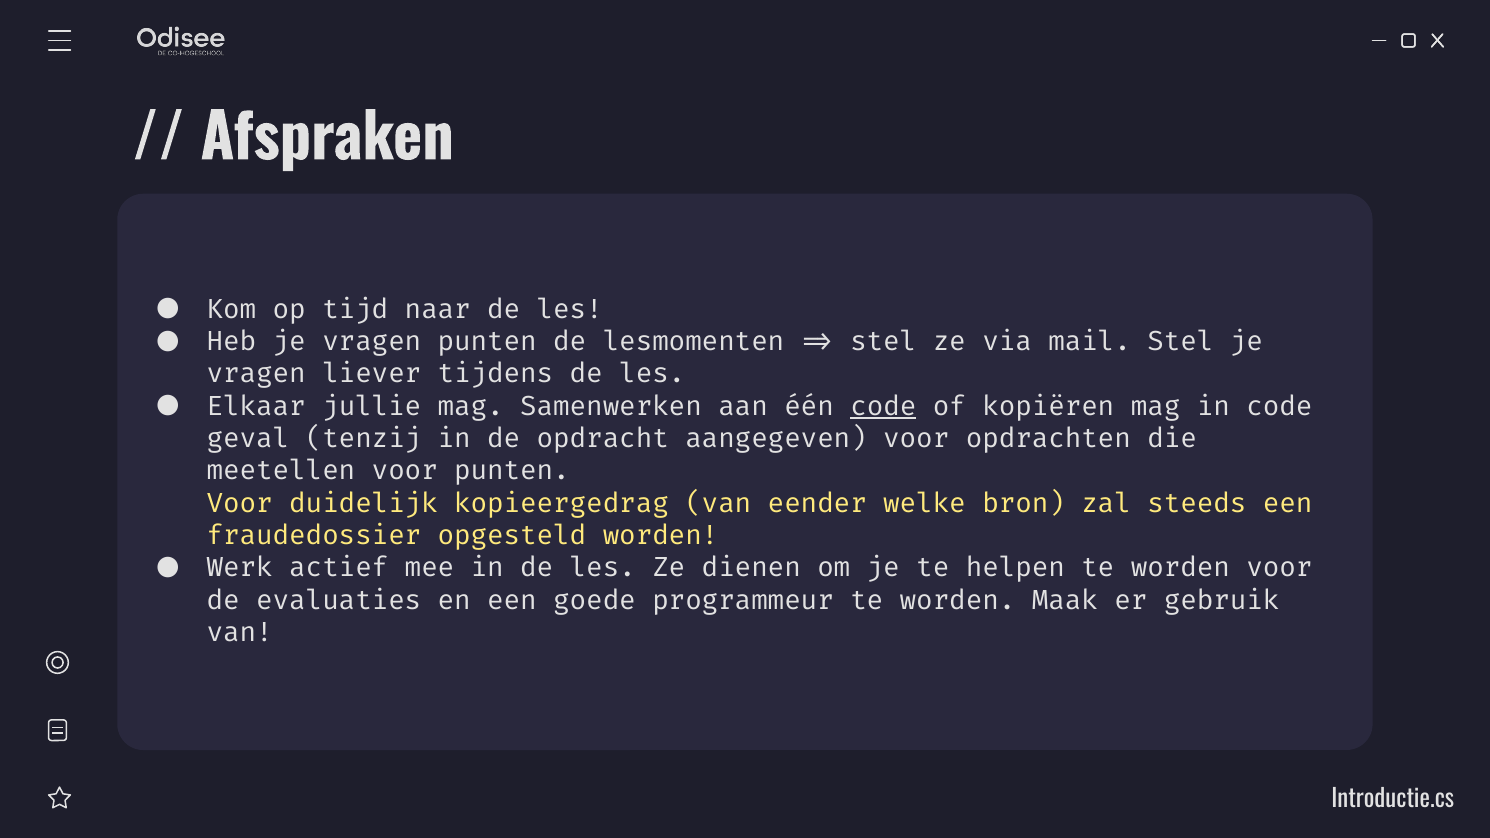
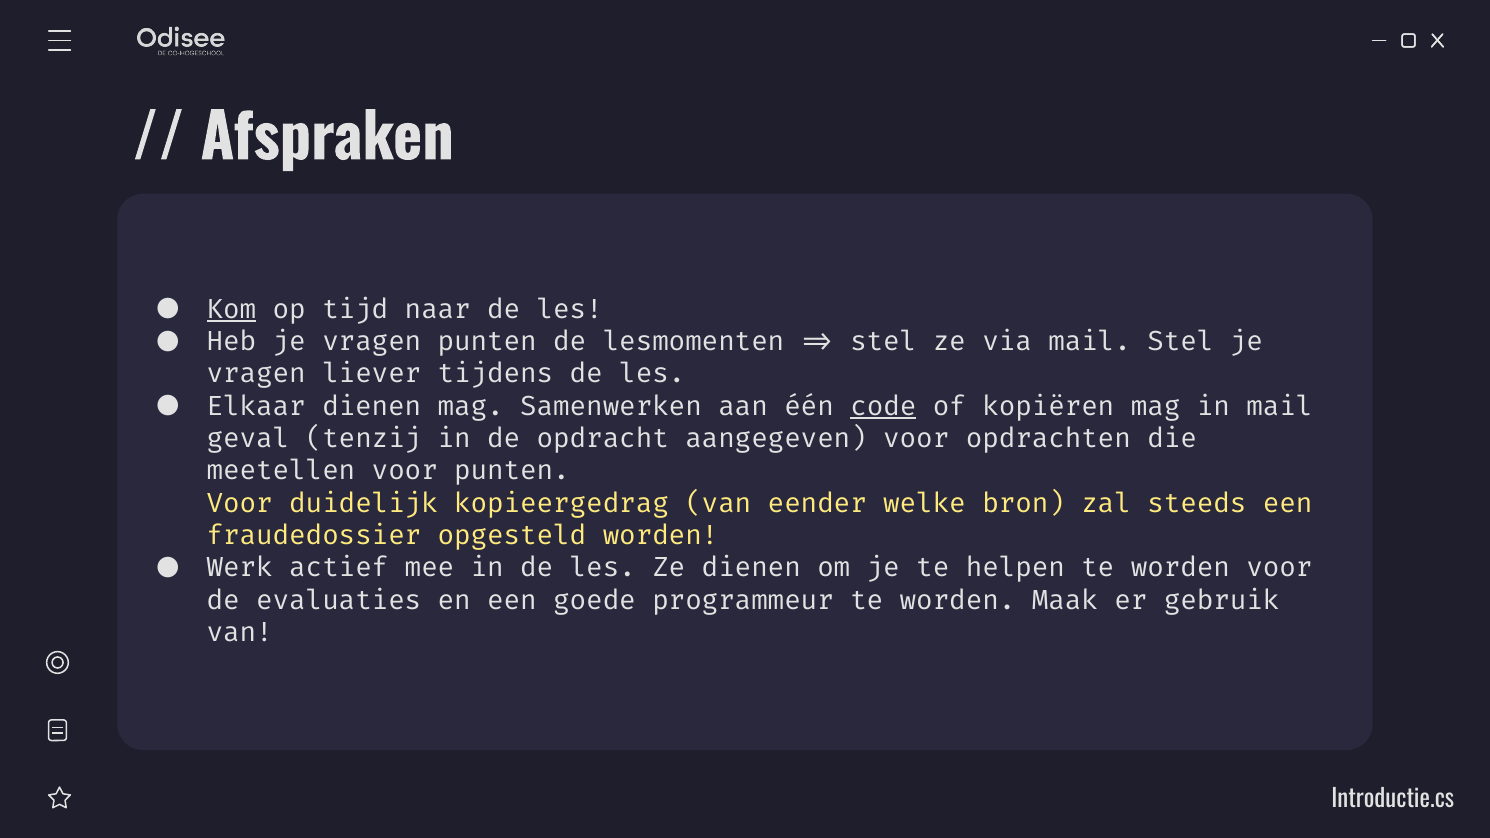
Kom underline: none -> present
Elkaar jullie: jullie -> dienen
in code: code -> mail
